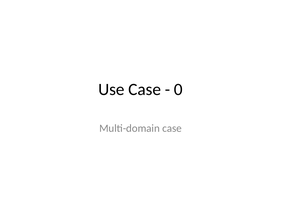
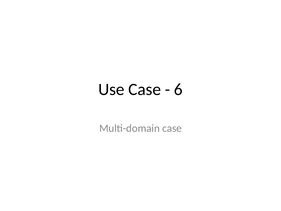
0: 0 -> 6
